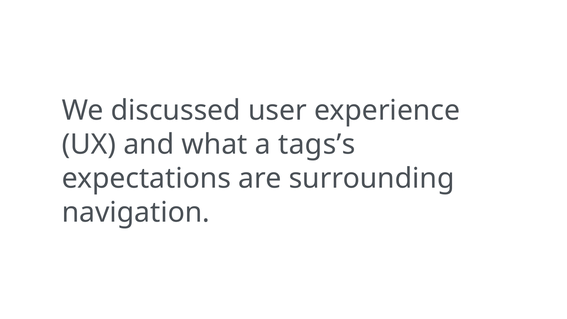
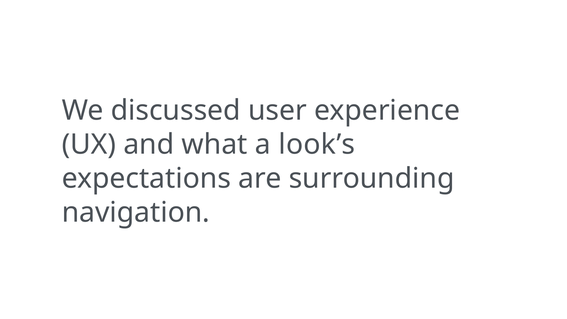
tags’s: tags’s -> look’s
